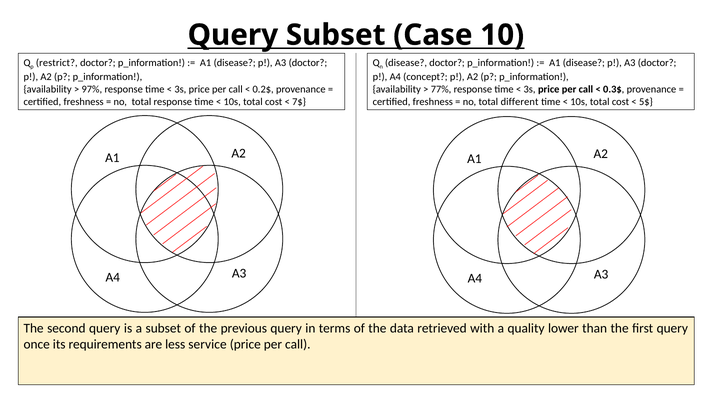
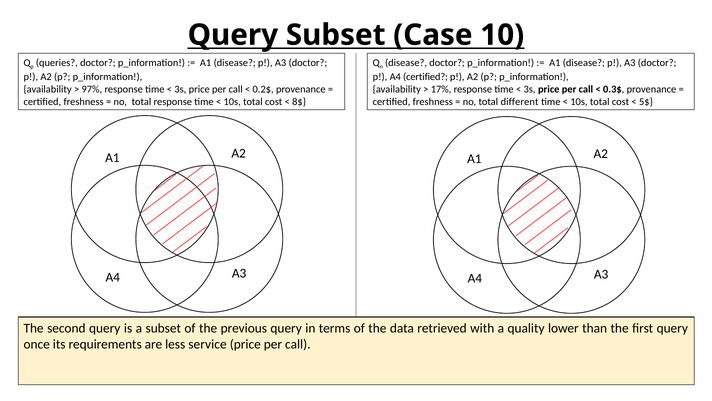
restrict: restrict -> queries
A4 concept: concept -> certified
77%: 77% -> 17%
7$: 7$ -> 8$
